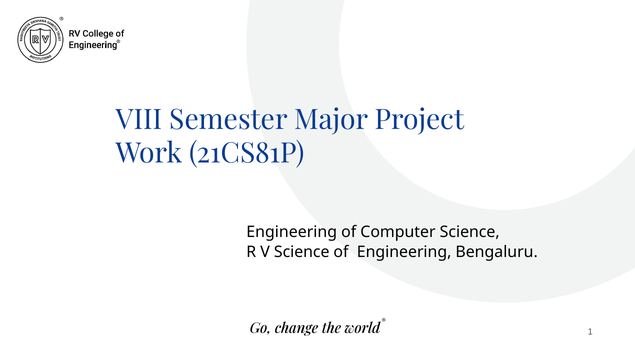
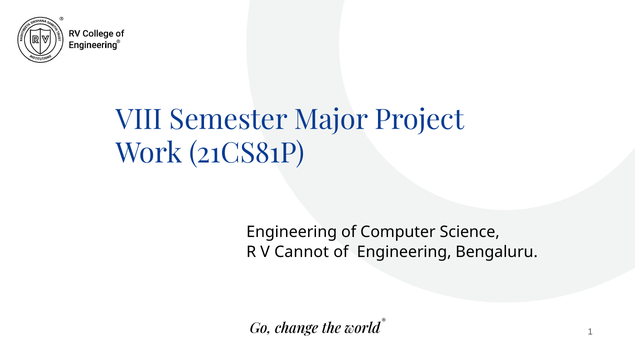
V Science: Science -> Cannot
